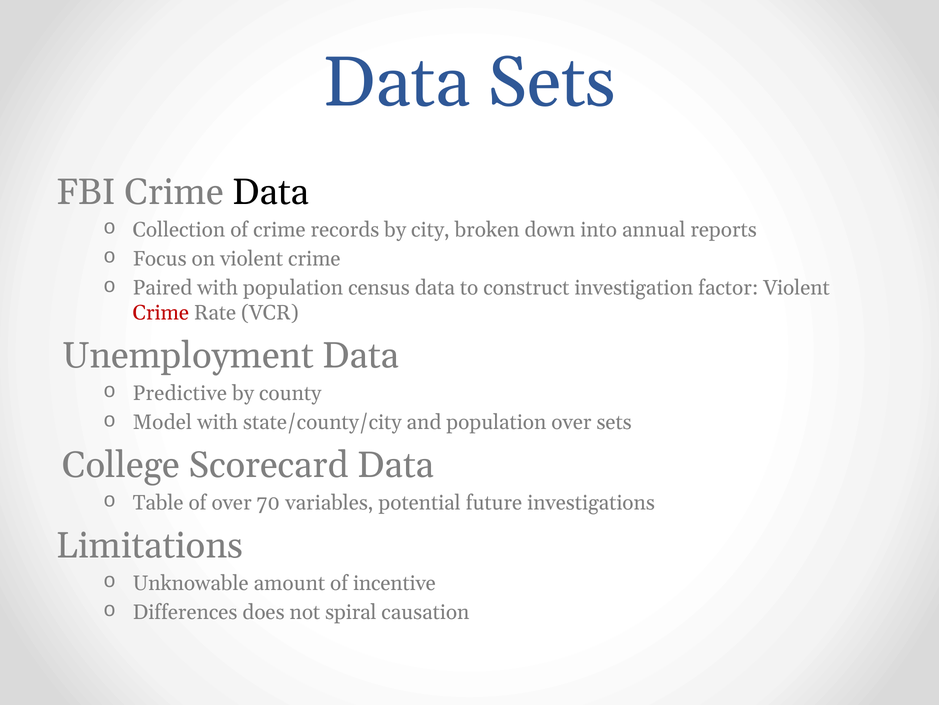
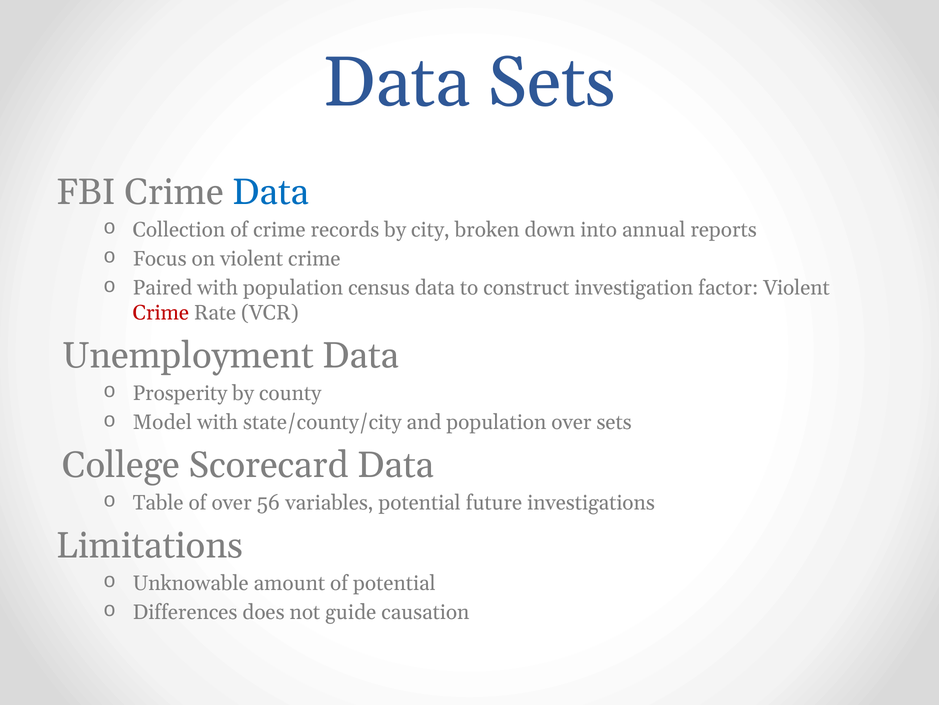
Data at (271, 192) colour: black -> blue
Predictive: Predictive -> Prosperity
70: 70 -> 56
of incentive: incentive -> potential
spiral: spiral -> guide
